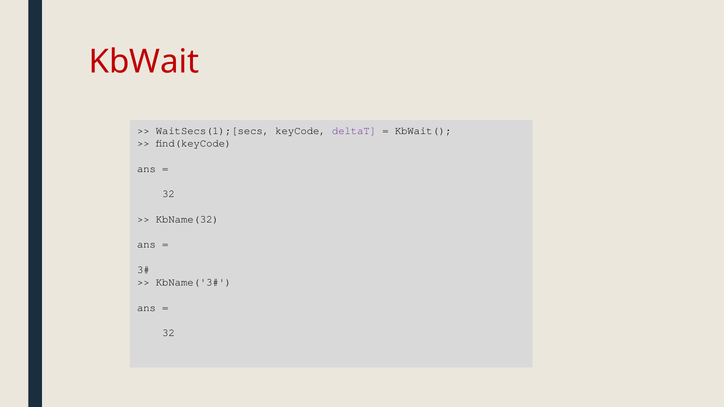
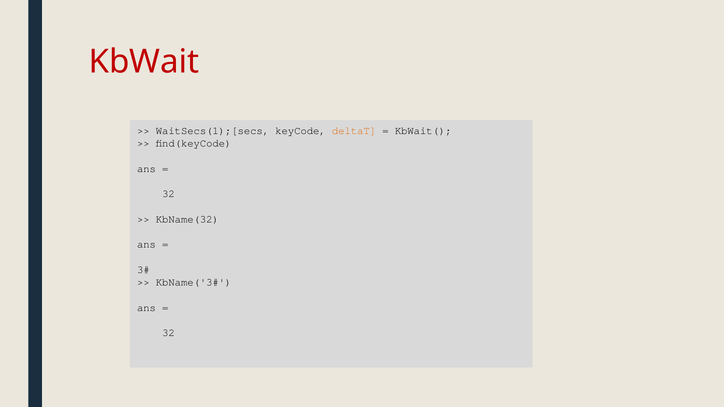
deltaT colour: purple -> orange
